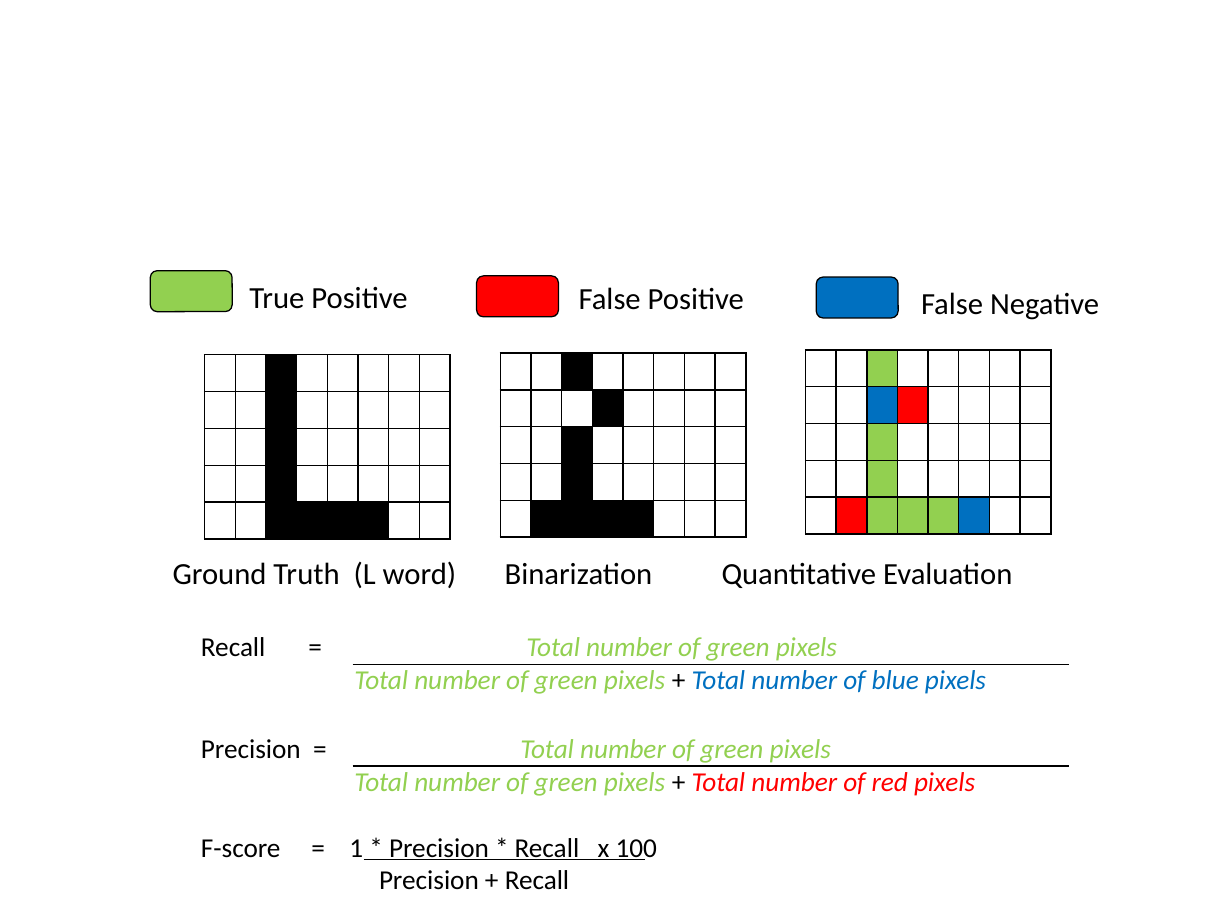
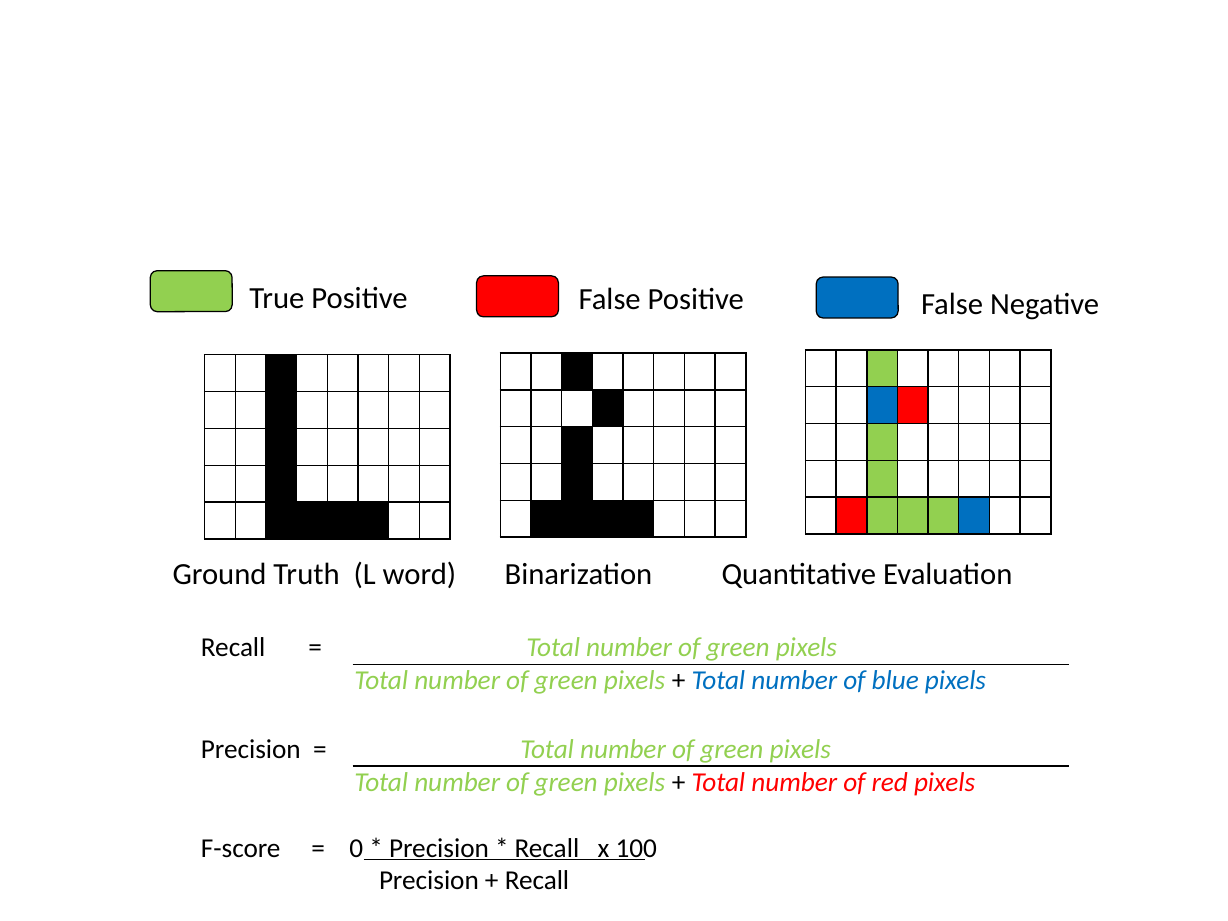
1: 1 -> 0
